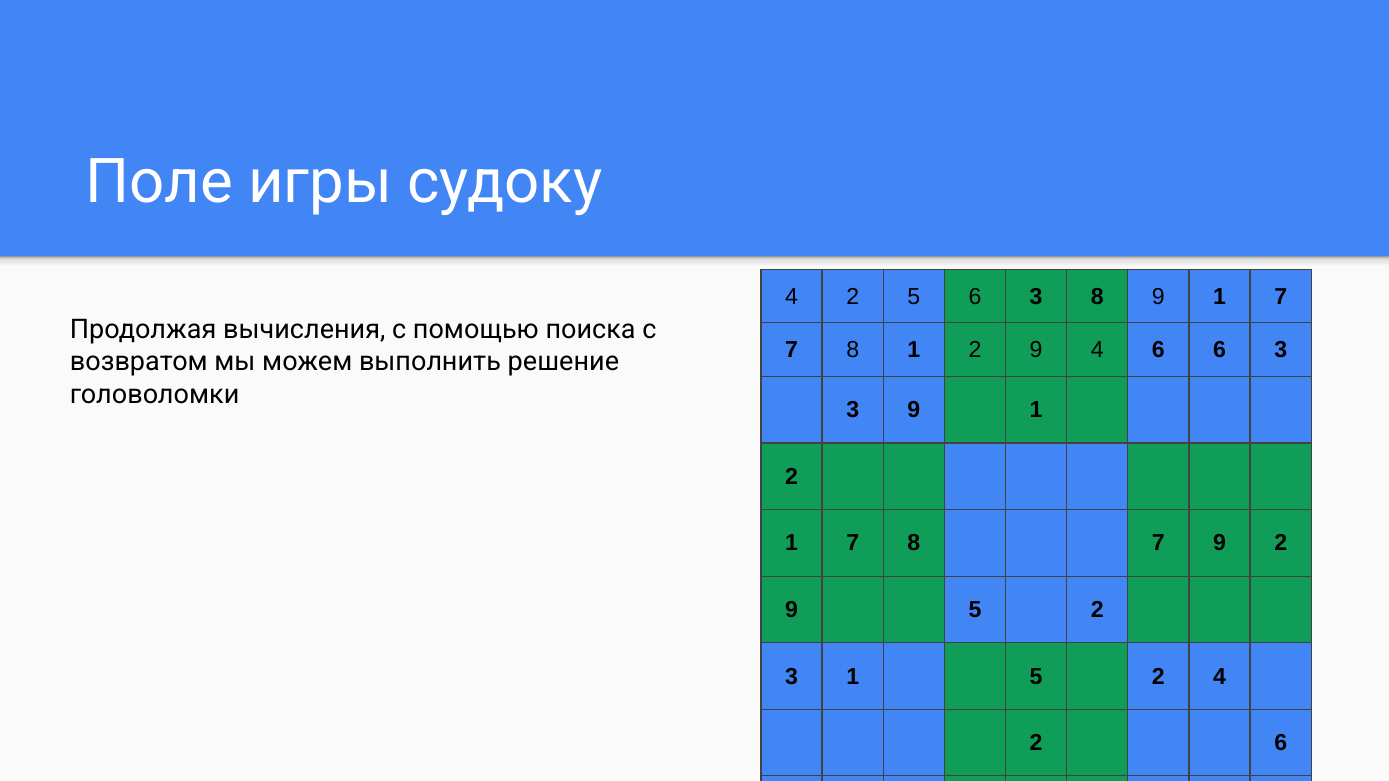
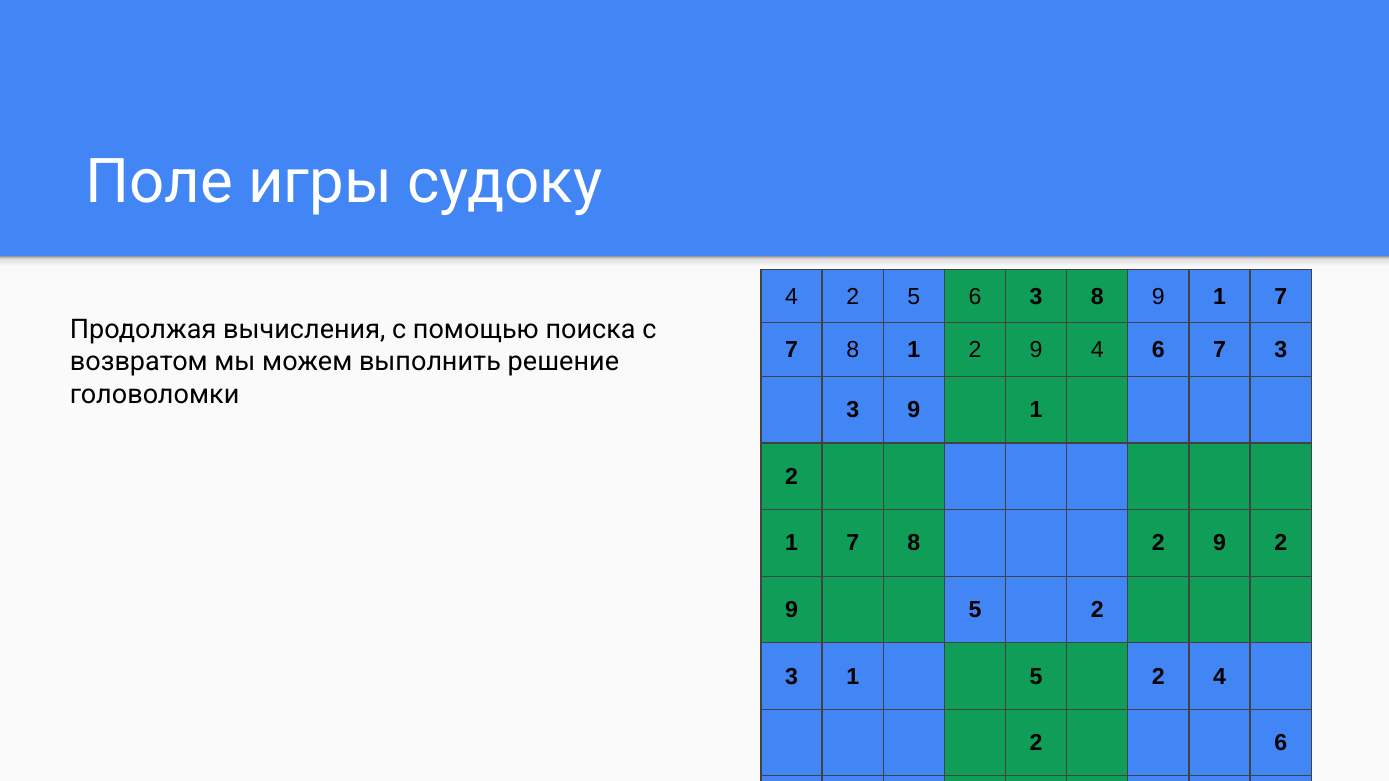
6 6: 6 -> 7
8 7: 7 -> 2
